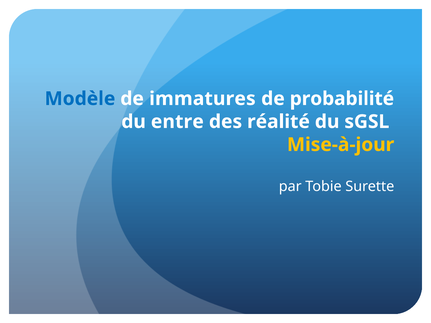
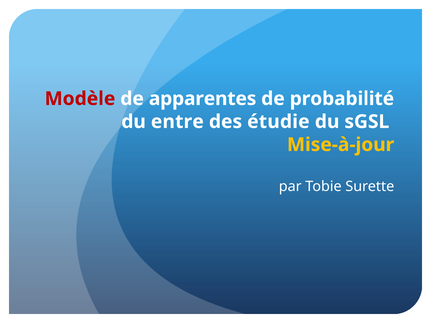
Modèle colour: blue -> red
immatures: immatures -> apparentes
réalité: réalité -> étudie
